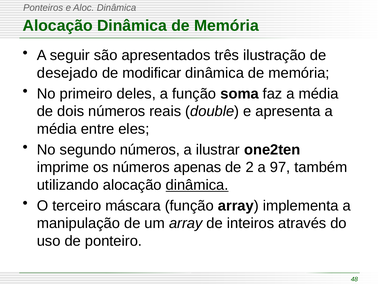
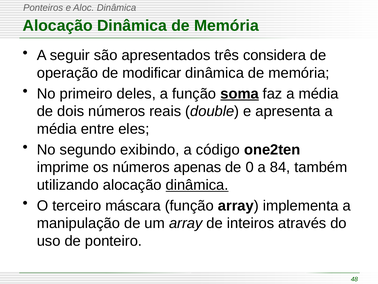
ilustração: ilustração -> considera
desejado: desejado -> operação
soma underline: none -> present
segundo números: números -> exibindo
ilustrar: ilustrar -> código
2: 2 -> 0
97: 97 -> 84
